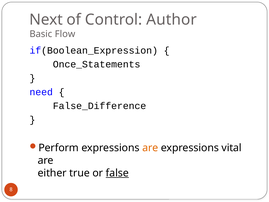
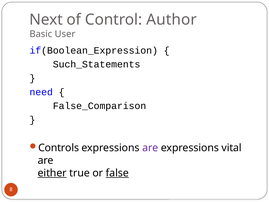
Flow: Flow -> User
Once_Statements: Once_Statements -> Such_Statements
False_Difference: False_Difference -> False_Comparison
Perform: Perform -> Controls
are at (150, 148) colour: orange -> purple
either underline: none -> present
